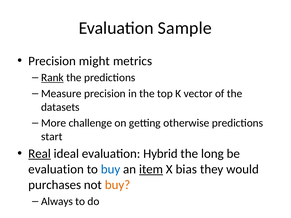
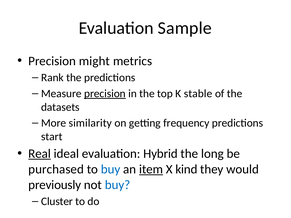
Rank underline: present -> none
precision at (105, 94) underline: none -> present
vector: vector -> stable
challenge: challenge -> similarity
otherwise: otherwise -> frequency
evaluation at (56, 169): evaluation -> purchased
bias: bias -> kind
purchases: purchases -> previously
buy at (118, 185) colour: orange -> blue
Always: Always -> Cluster
